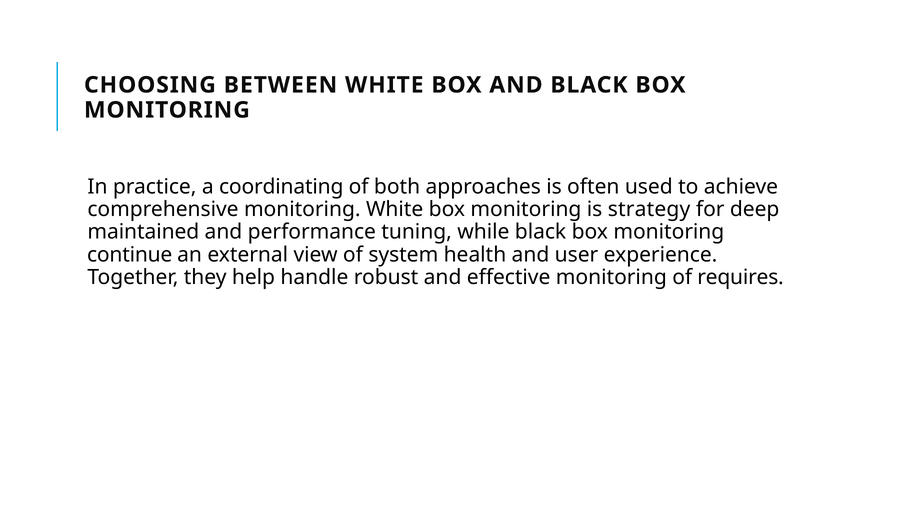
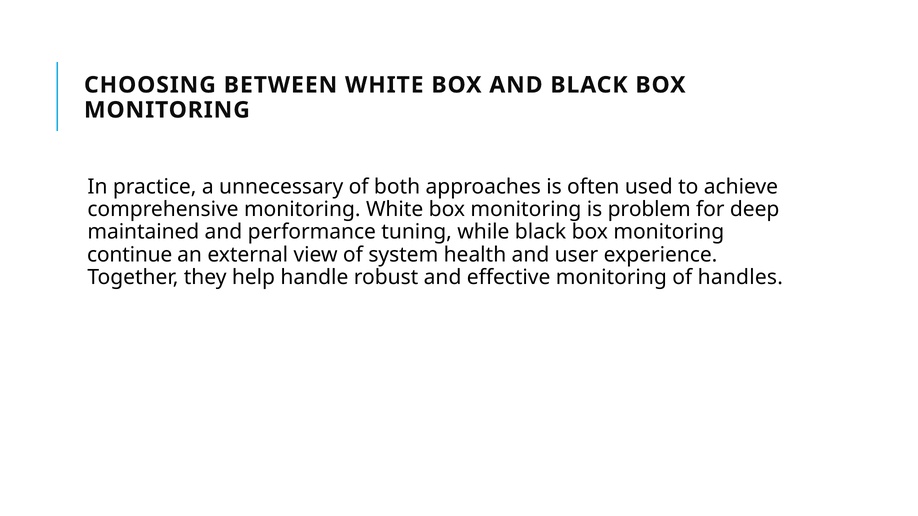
coordinating: coordinating -> unnecessary
strategy: strategy -> problem
requires: requires -> handles
